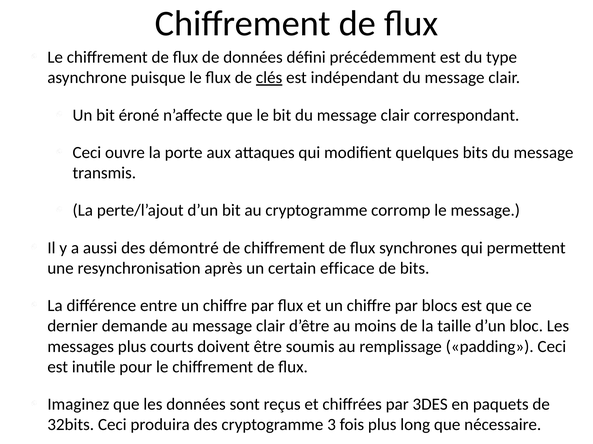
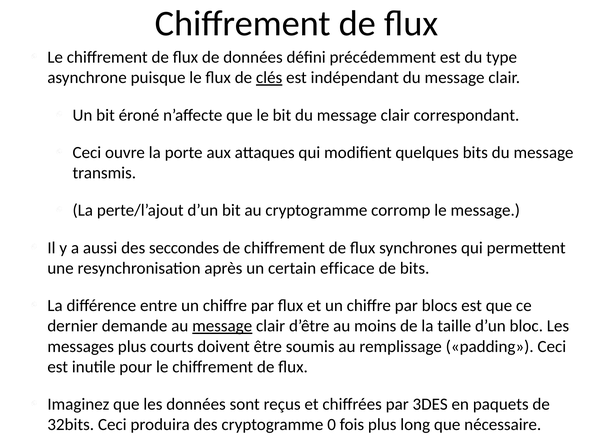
démontré: démontré -> seccondes
message at (222, 327) underline: none -> present
3: 3 -> 0
